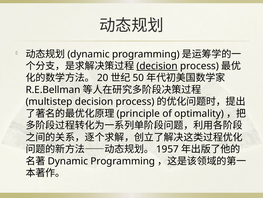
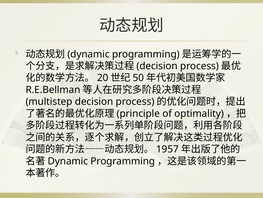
decision at (157, 66) underline: present -> none
